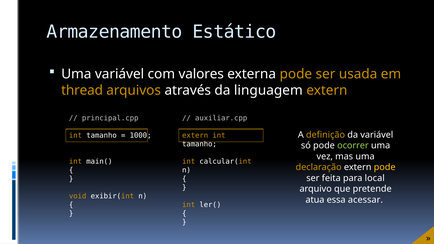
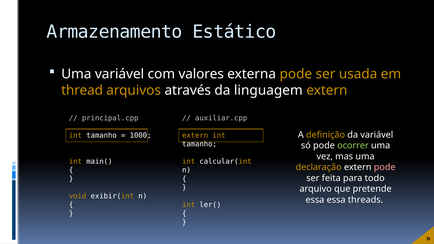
pode at (385, 167) colour: yellow -> pink
local: local -> todo
atua at (315, 200): atua -> essa
acessar: acessar -> threads
